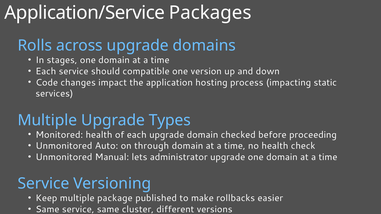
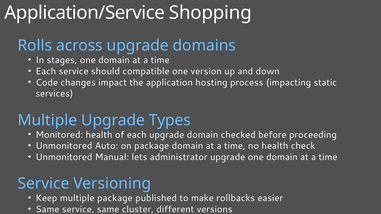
Packages: Packages -> Shopping
on through: through -> package
